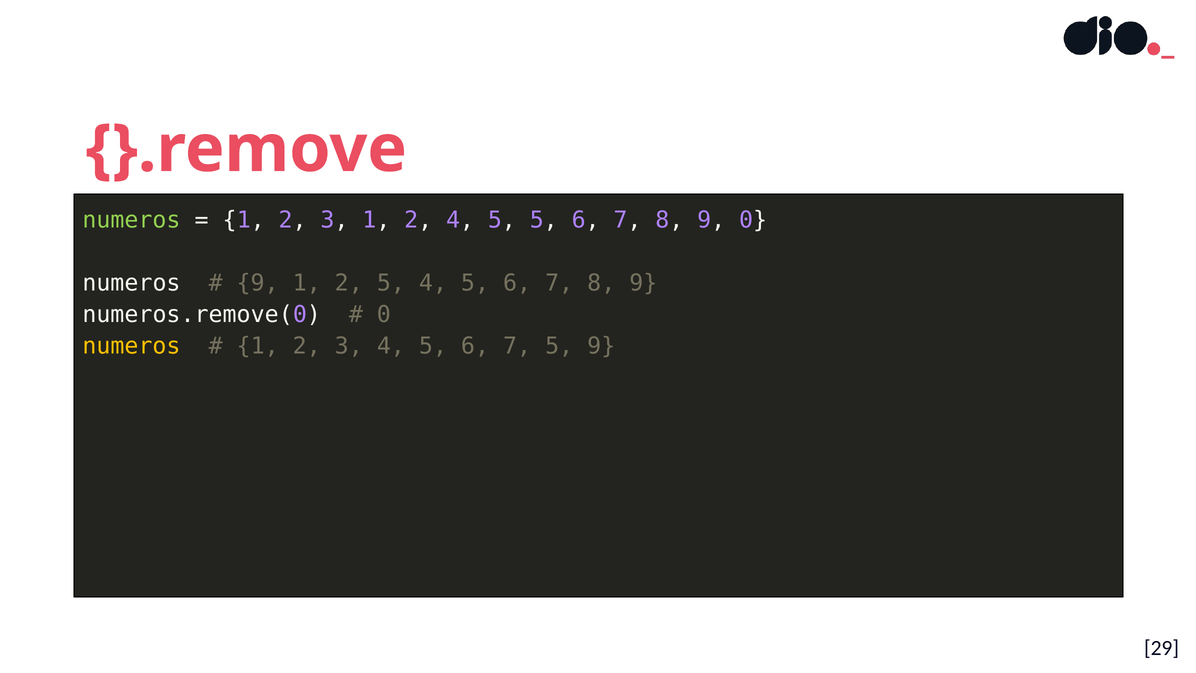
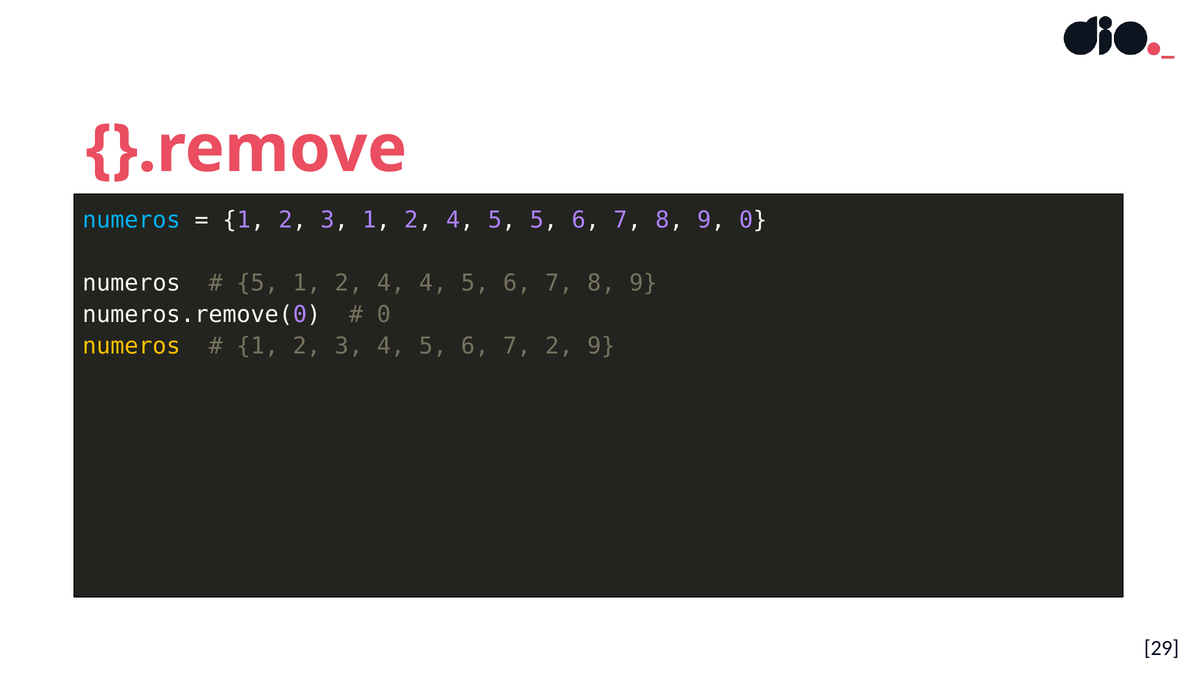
numeros at (131, 220) colour: light green -> light blue
9 at (258, 283): 9 -> 5
5 at (391, 283): 5 -> 4
7 5: 5 -> 2
